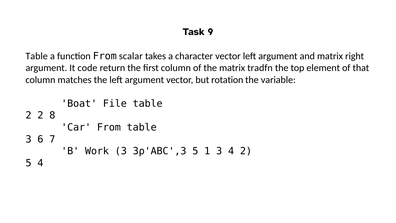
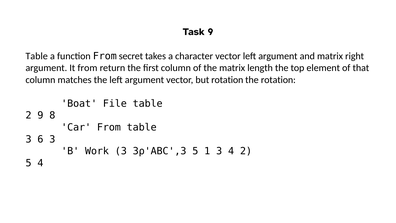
scalar: scalar -> secret
It code: code -> from
tradfn: tradfn -> length
the variable: variable -> rotation
2 2: 2 -> 9
6 7: 7 -> 3
